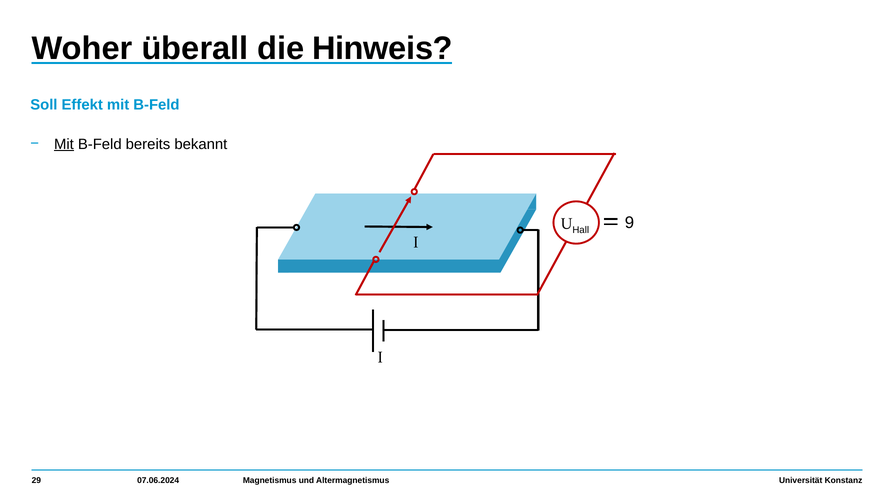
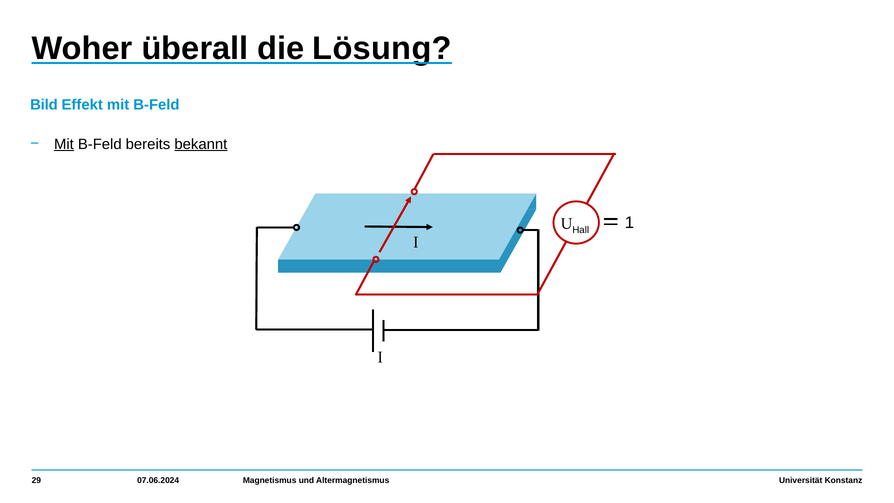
Hinweis: Hinweis -> Lösung
Soll: Soll -> Bild
bekannt underline: none -> present
9: 9 -> 1
